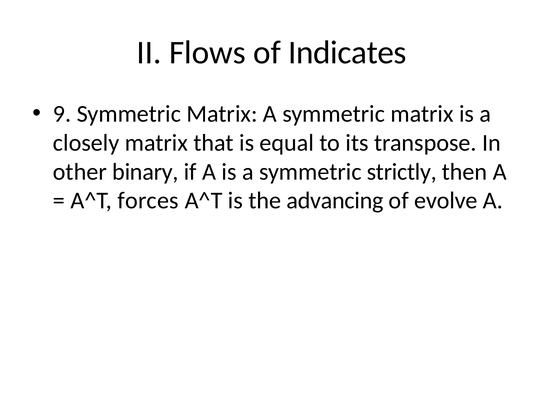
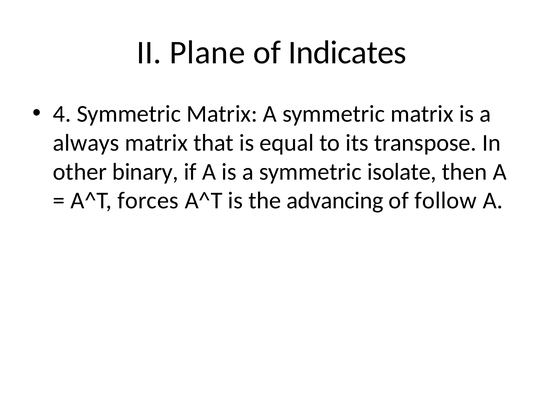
Flows: Flows -> Plane
9: 9 -> 4
closely: closely -> always
strictly: strictly -> isolate
evolve: evolve -> follow
